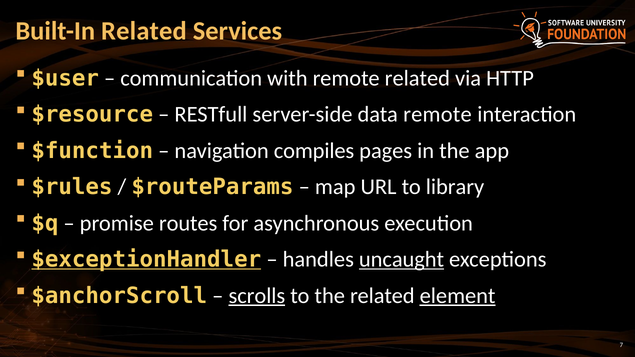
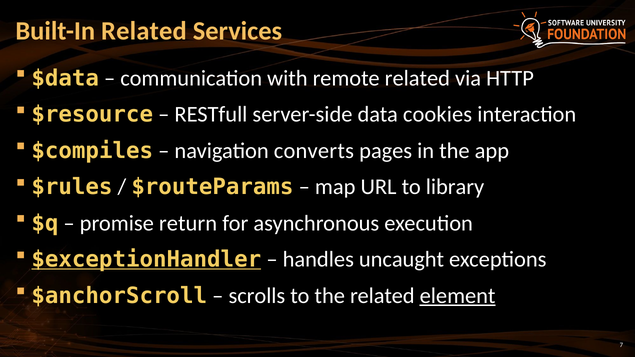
$user: $user -> $data
data remote: remote -> cookies
$function: $function -> $compiles
compiles: compiles -> converts
routes: routes -> return
uncaught underline: present -> none
scrolls underline: present -> none
